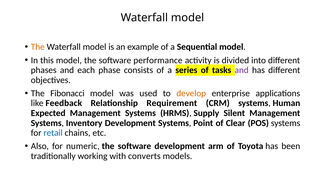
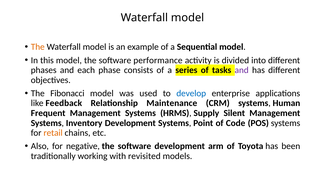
develop colour: orange -> blue
Requirement: Requirement -> Maintenance
Expected: Expected -> Frequent
Clear: Clear -> Code
retail colour: blue -> orange
numeric: numeric -> negative
converts: converts -> revisited
